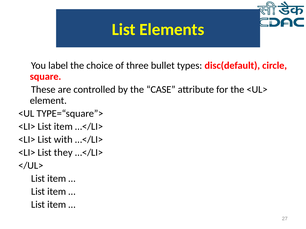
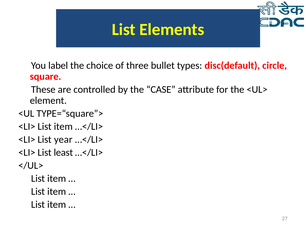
with: with -> year
they: they -> least
